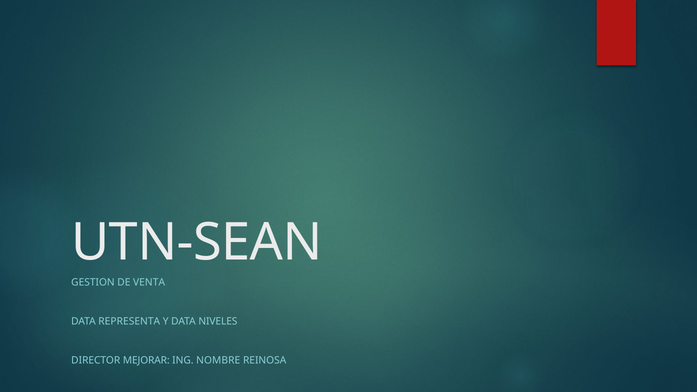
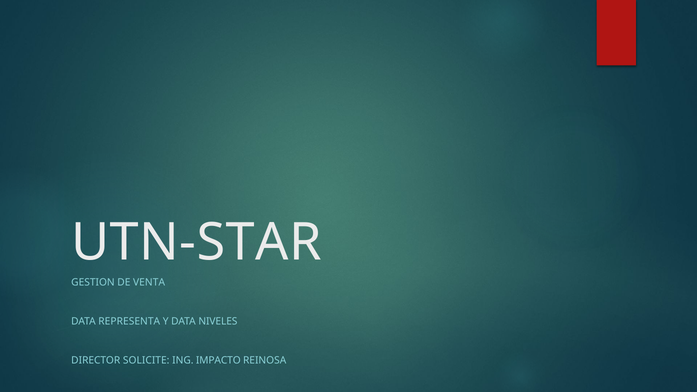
UTN-SEAN: UTN-SEAN -> UTN-STAR
MEJORAR: MEJORAR -> SOLICITE
NOMBRE: NOMBRE -> IMPACTO
